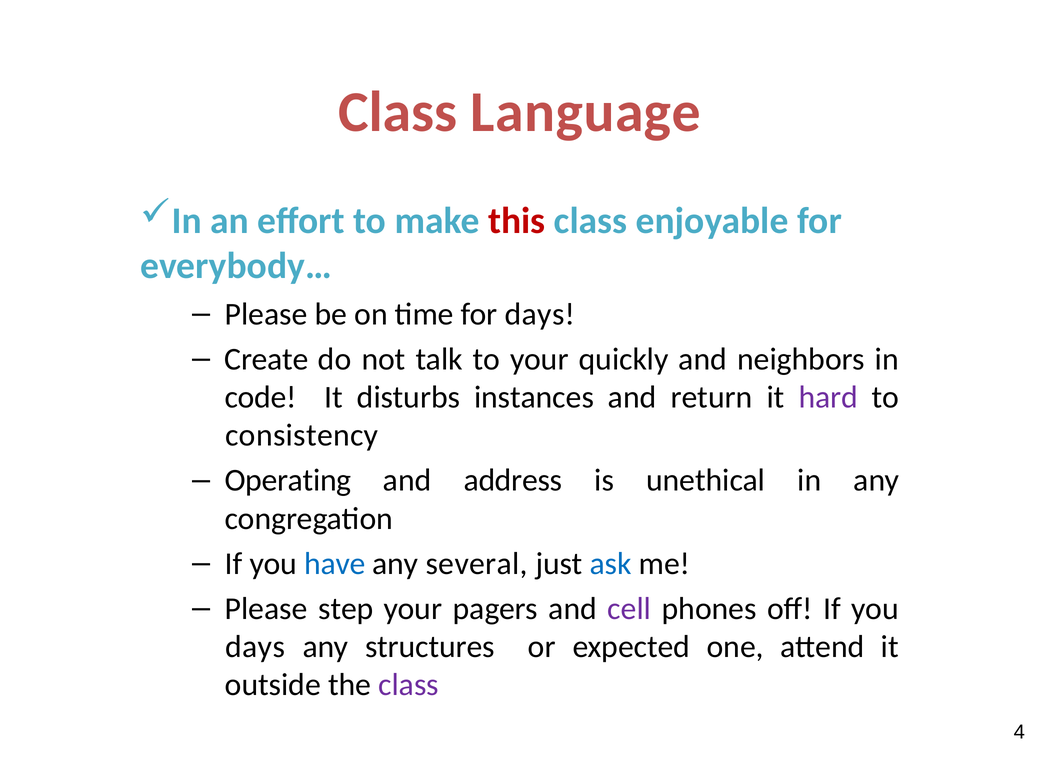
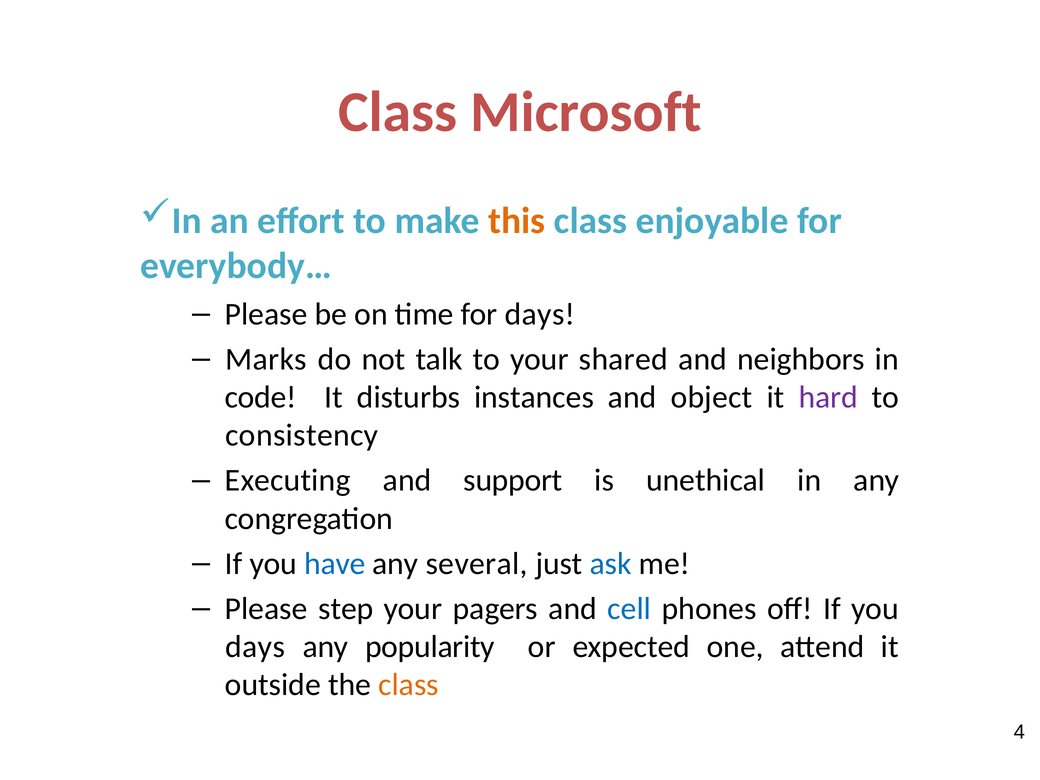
Language: Language -> Microsoft
this colour: red -> orange
Create: Create -> Marks
quickly: quickly -> shared
return: return -> object
Operating: Operating -> Executing
address: address -> support
cell colour: purple -> blue
structures: structures -> popularity
class at (409, 685) colour: purple -> orange
